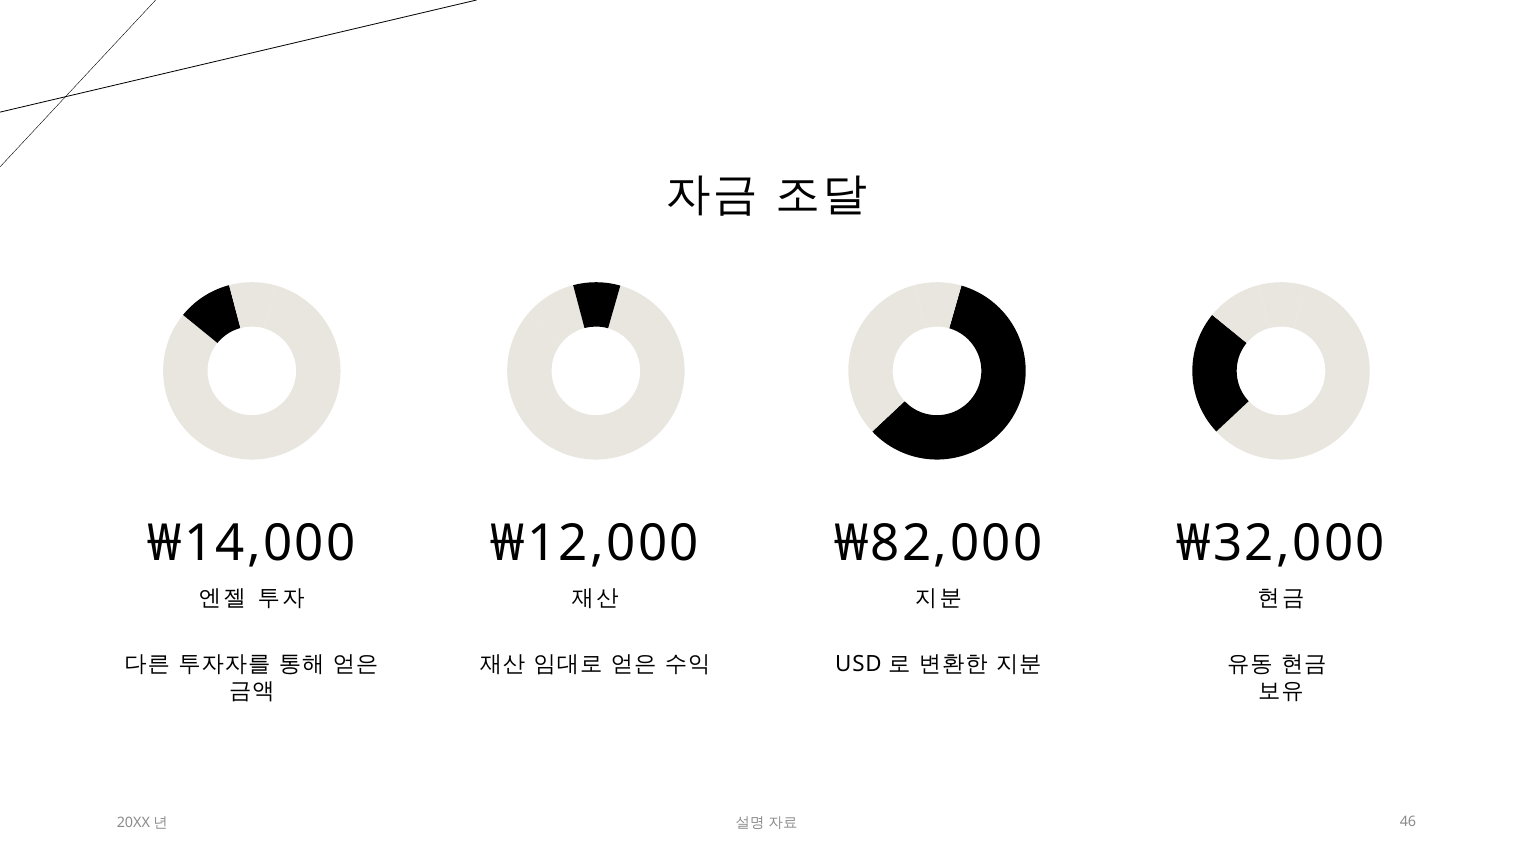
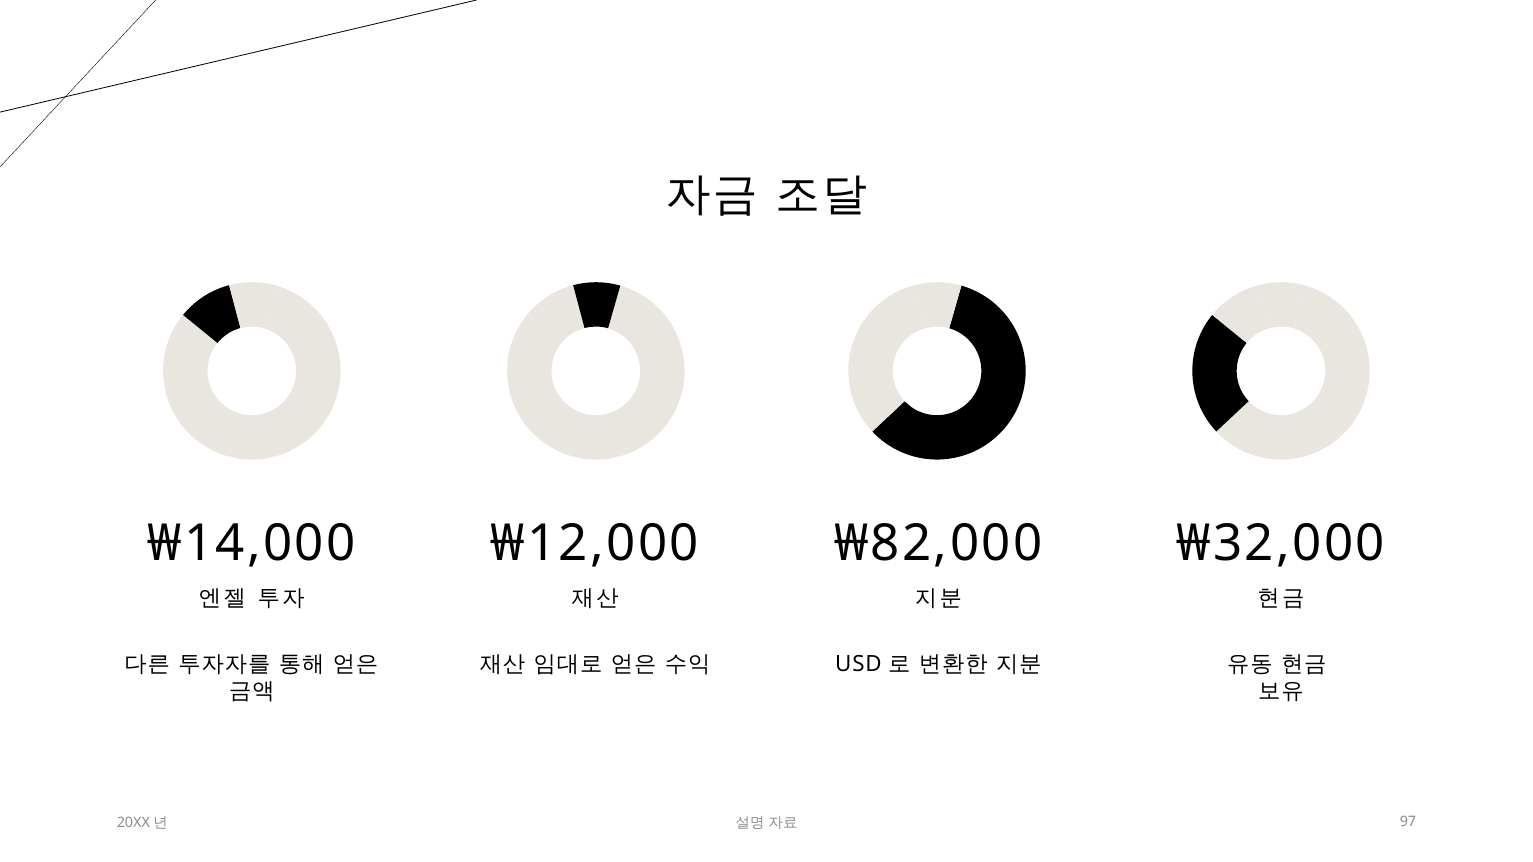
46: 46 -> 97
